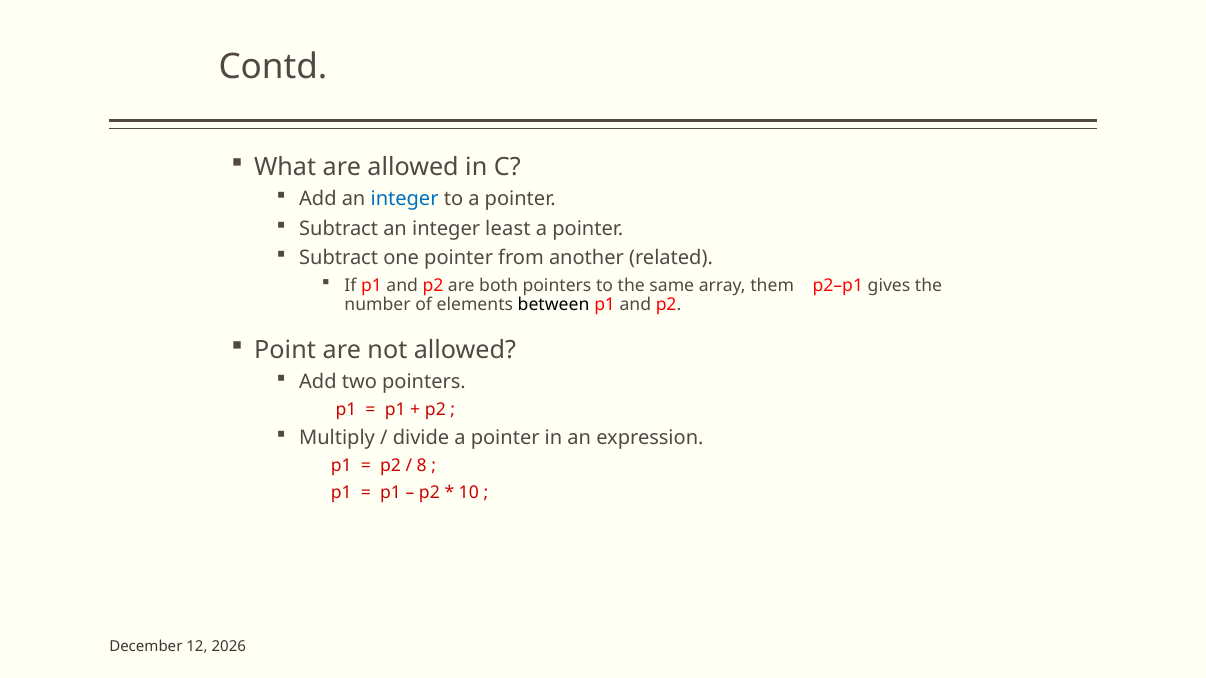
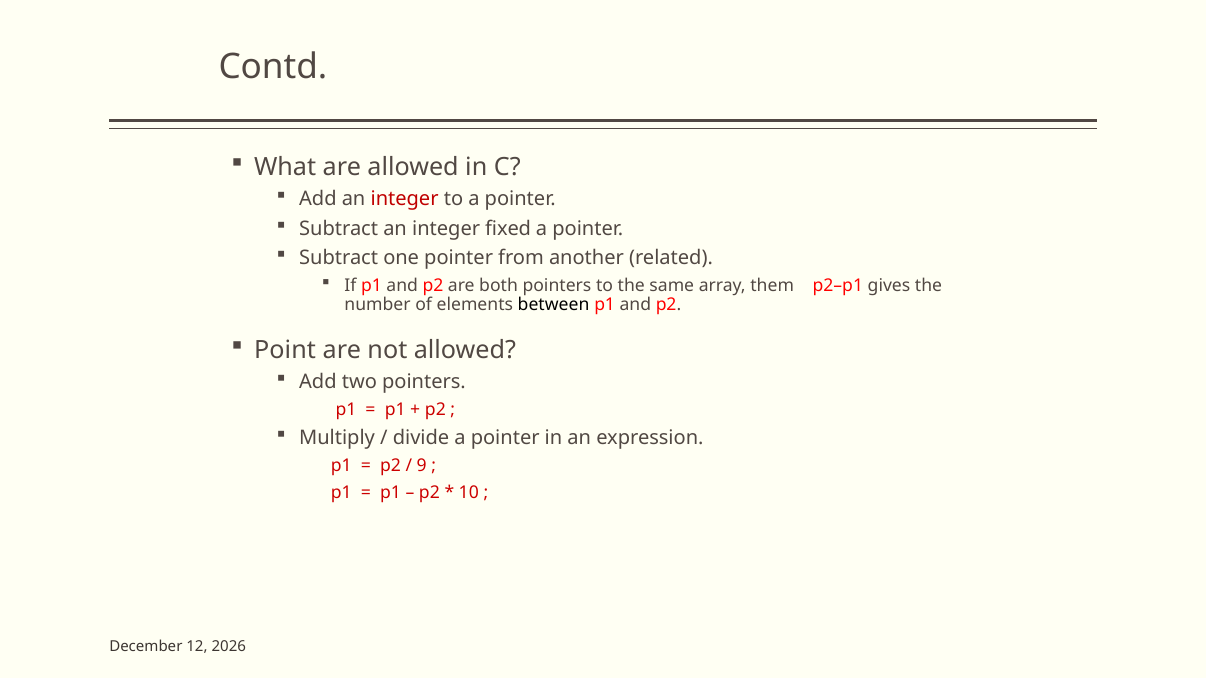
integer at (405, 199) colour: blue -> red
least: least -> fixed
8: 8 -> 9
